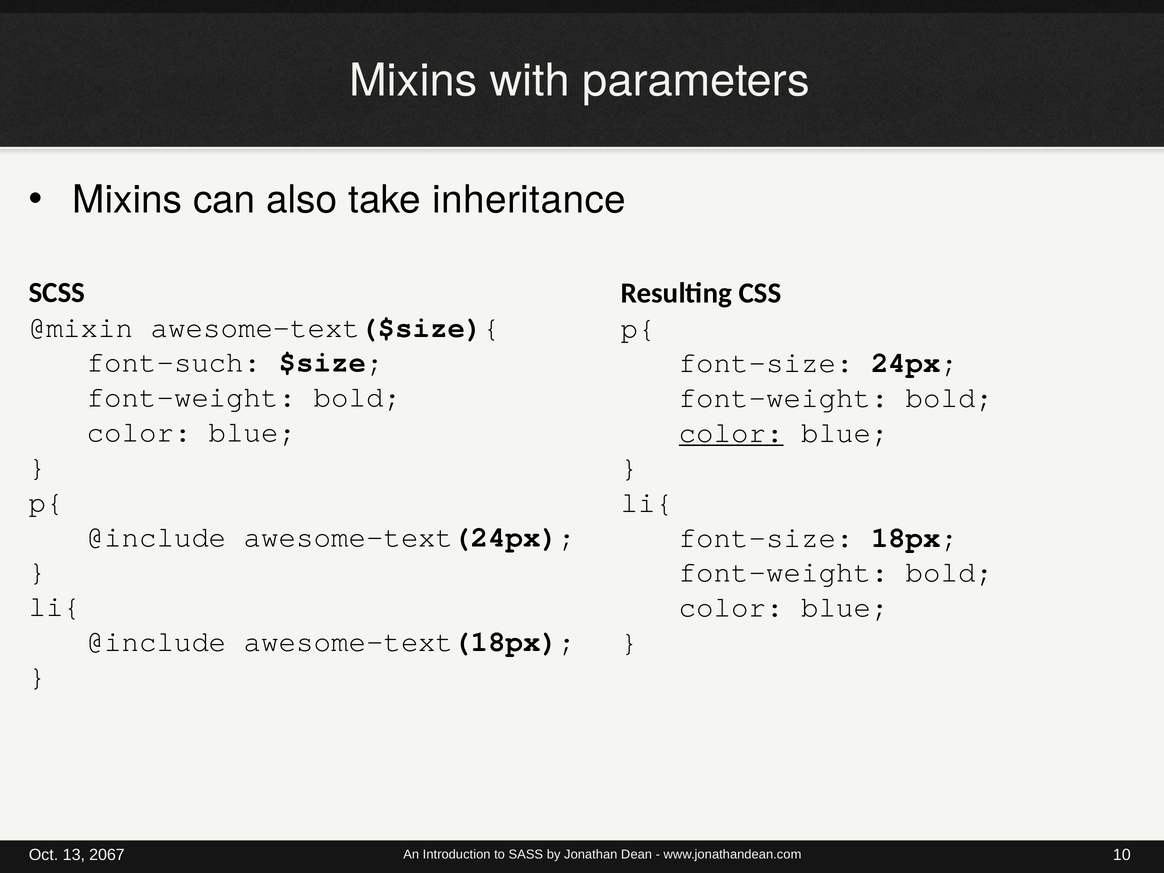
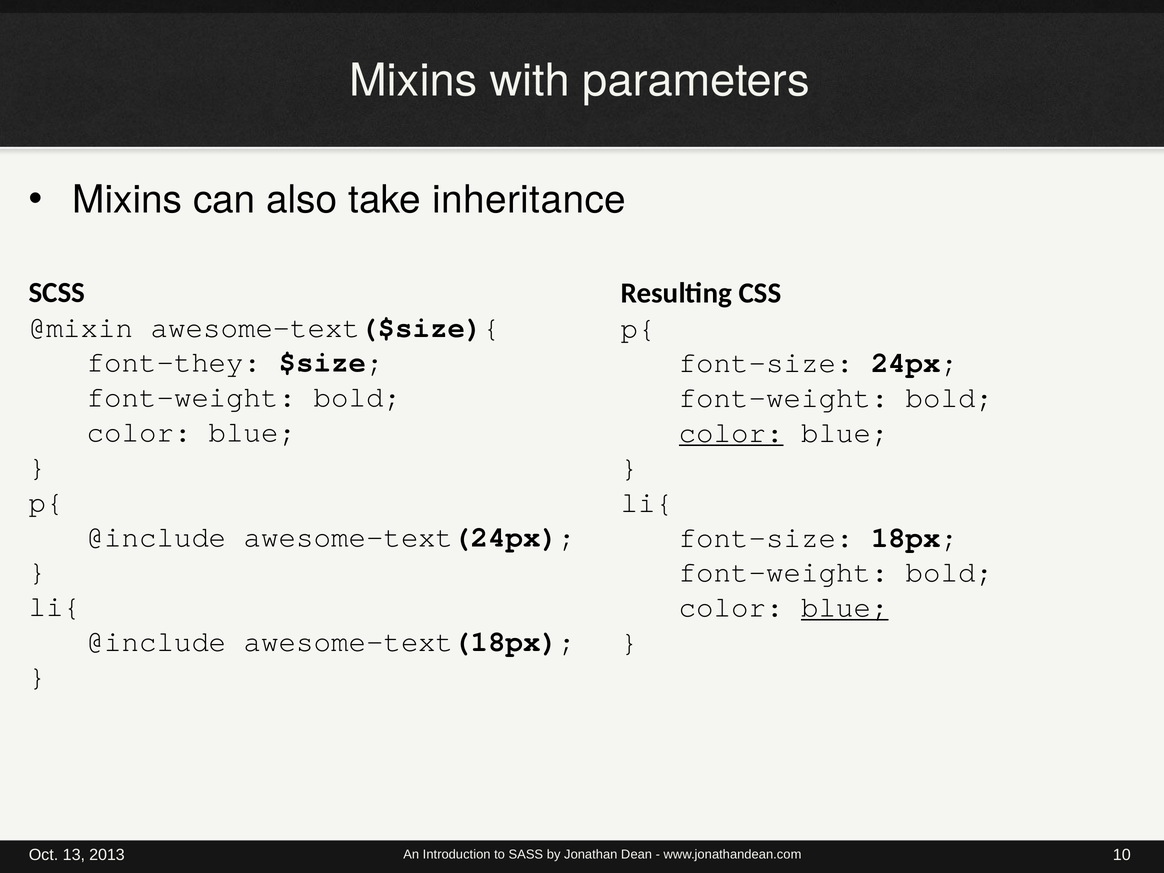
font-such: font-such -> font-they
blue at (845, 607) underline: none -> present
2067: 2067 -> 2013
